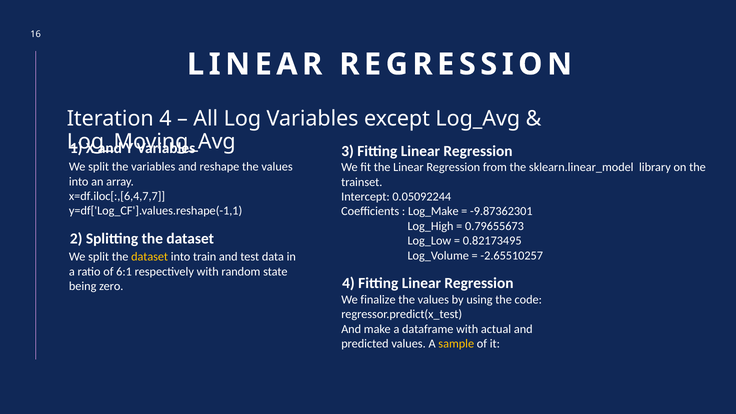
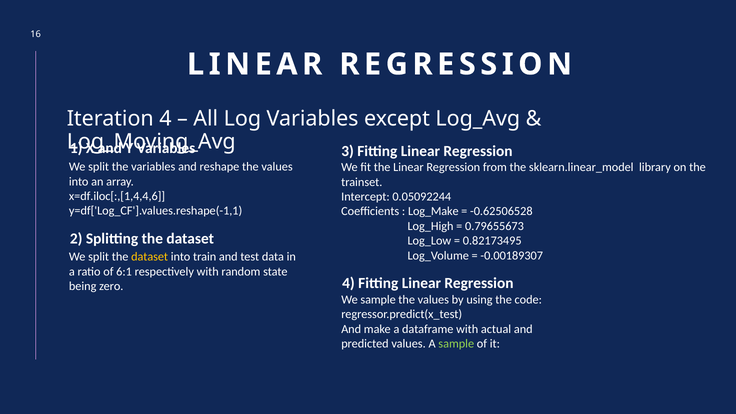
x=df.iloc[:,[6,4,7,7: x=df.iloc[:,[6,4,7,7 -> x=df.iloc[:,[1,4,4,6
-9.87362301: -9.87362301 -> -0.62506528
-2.65510257: -2.65510257 -> -0.00189307
We finalize: finalize -> sample
sample at (456, 344) colour: yellow -> light green
